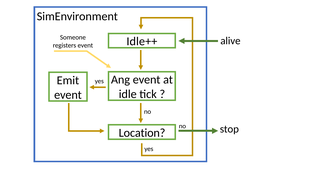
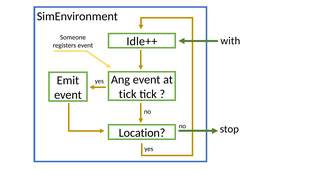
alive: alive -> with
idle at (128, 94): idle -> tick
